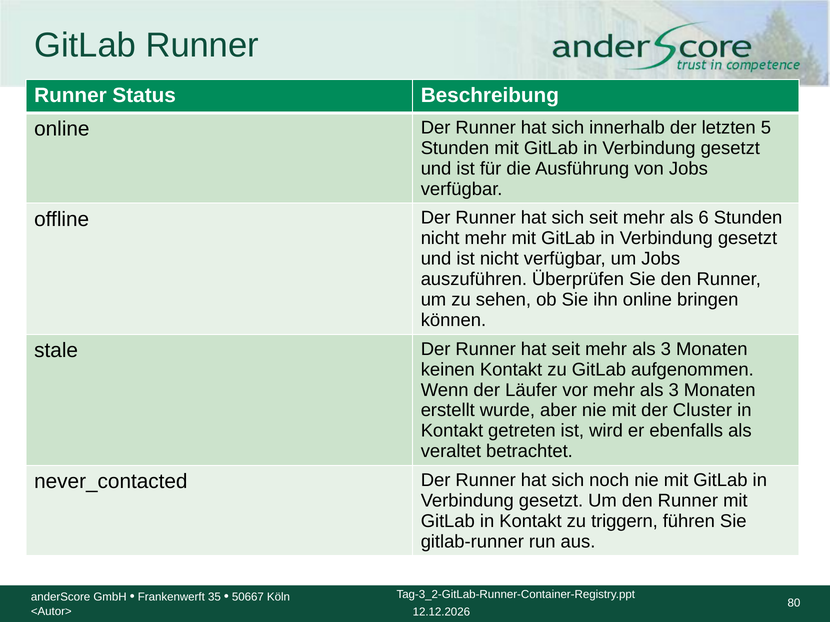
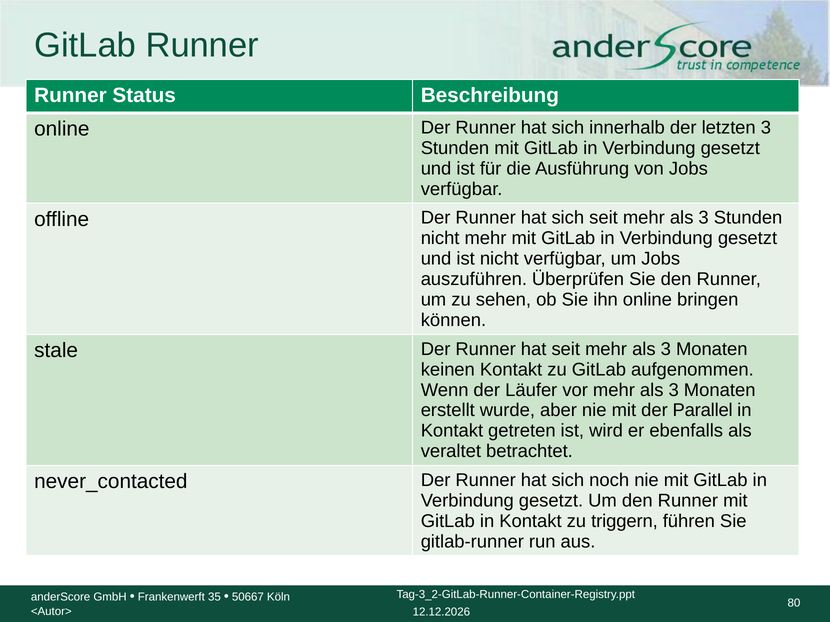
letzten 5: 5 -> 3
6 at (704, 218): 6 -> 3
Cluster: Cluster -> Parallel
